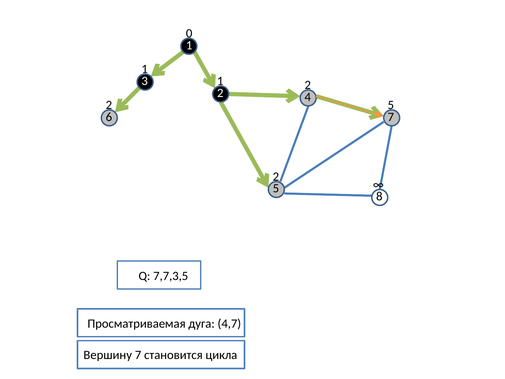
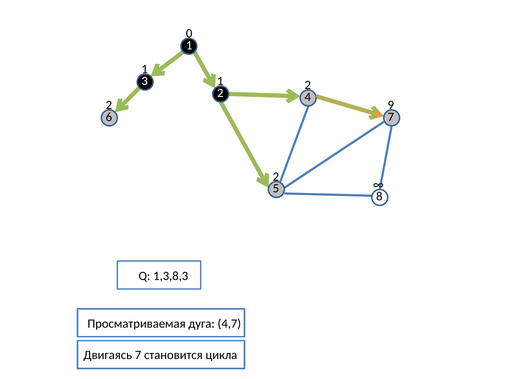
2 5: 5 -> 9
7,7,3,5: 7,7,3,5 -> 1,3,8,3
Вершину: Вершину -> Двигаясь
